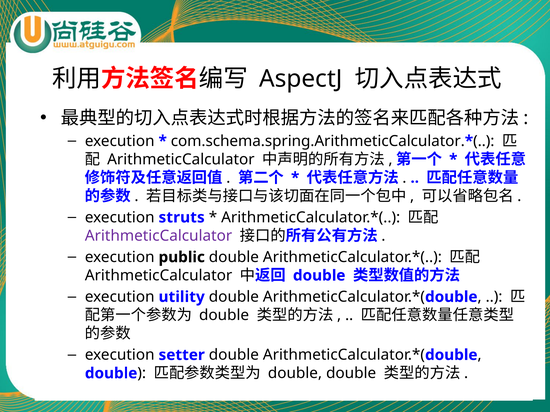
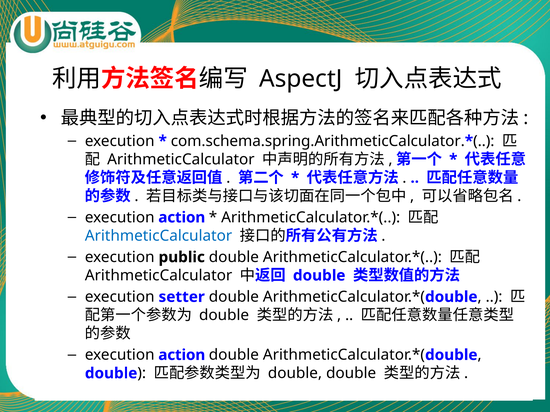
struts at (182, 218): struts -> action
ArithmeticCalculator at (159, 236) colour: purple -> blue
utility: utility -> setter
setter at (182, 355): setter -> action
